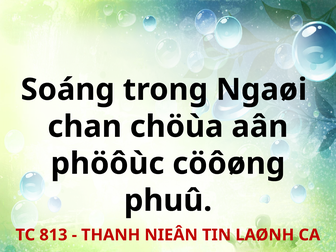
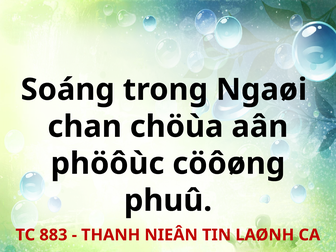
813: 813 -> 883
